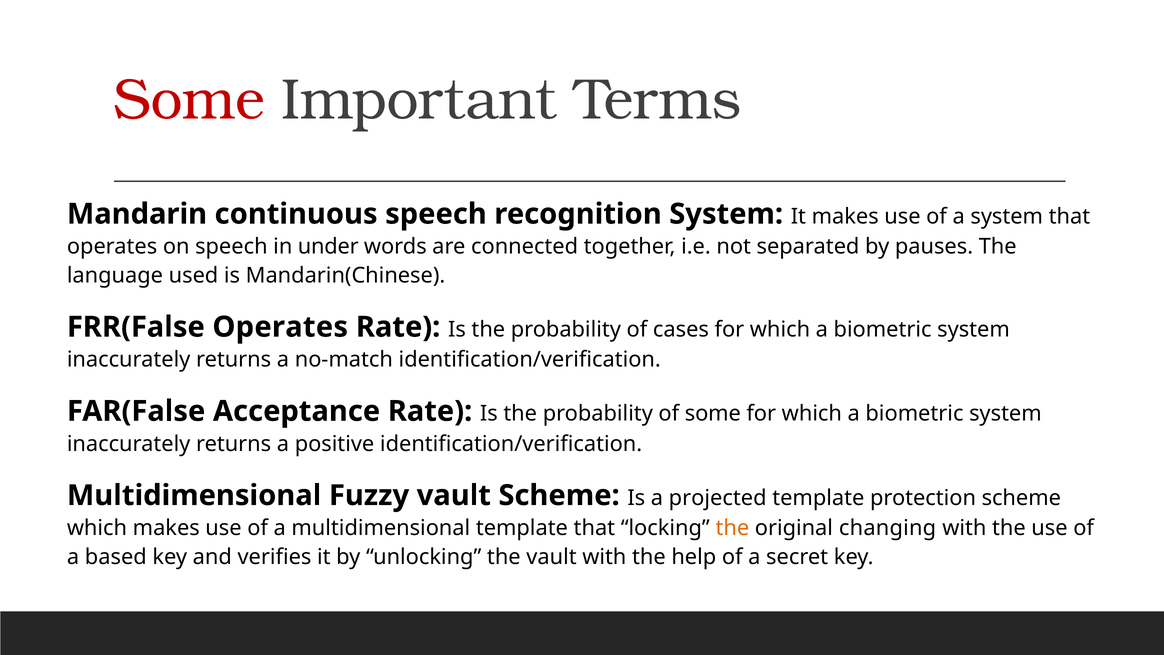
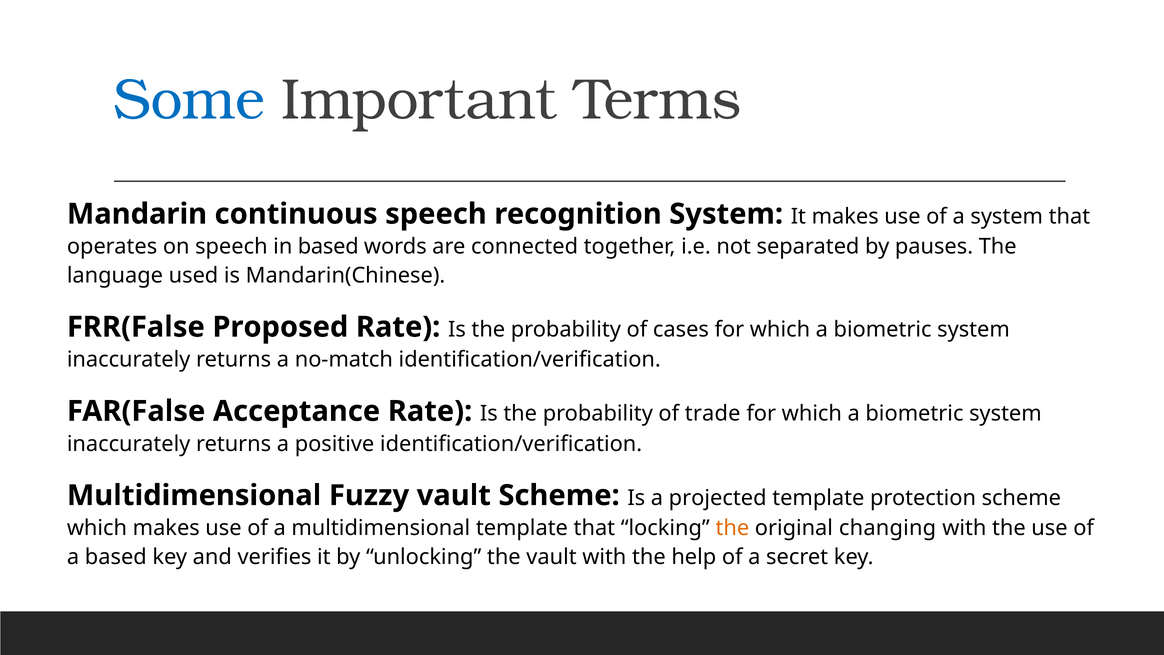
Some at (189, 100) colour: red -> blue
in under: under -> based
FRR(False Operates: Operates -> Proposed
of some: some -> trade
